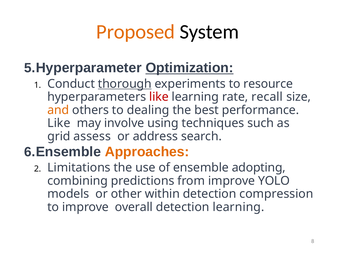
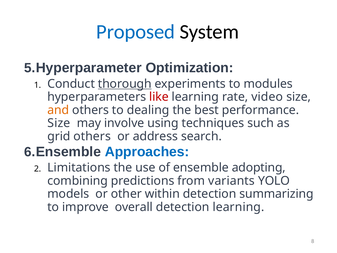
Proposed colour: orange -> blue
Optimization underline: present -> none
resource: resource -> modules
recall: recall -> video
Like at (59, 123): Like -> Size
grid assess: assess -> others
Approaches colour: orange -> blue
from improve: improve -> variants
compression: compression -> summarizing
